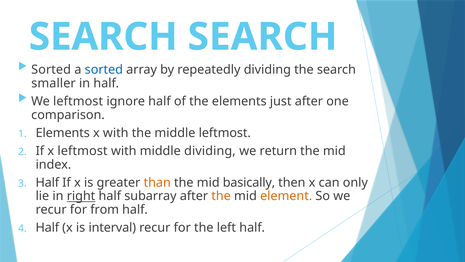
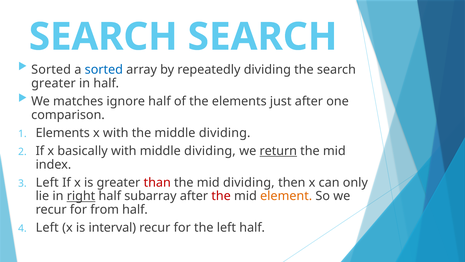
smaller at (53, 83): smaller -> greater
We leftmost: leftmost -> matches
the middle leftmost: leftmost -> dividing
x leftmost: leftmost -> basically
return underline: none -> present
Half at (47, 182): Half -> Left
than colour: orange -> red
mid basically: basically -> dividing
the at (221, 196) colour: orange -> red
Half at (47, 227): Half -> Left
